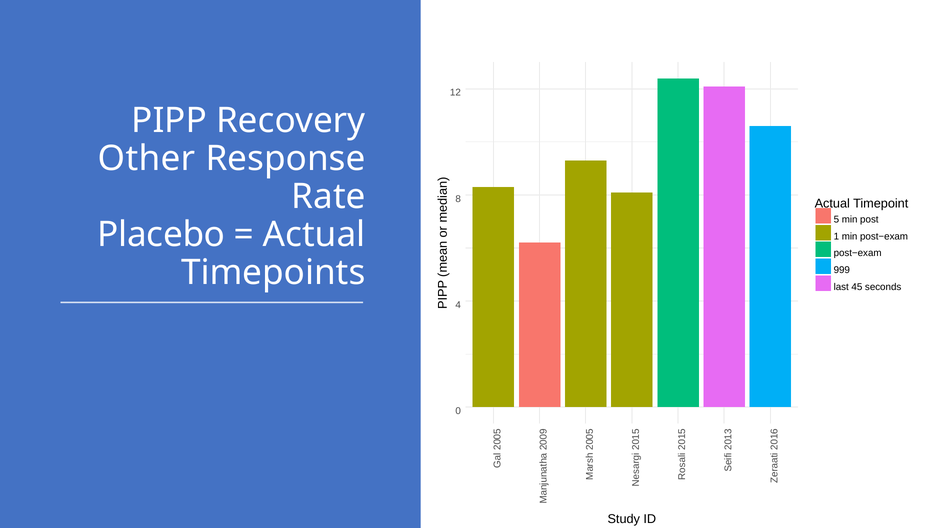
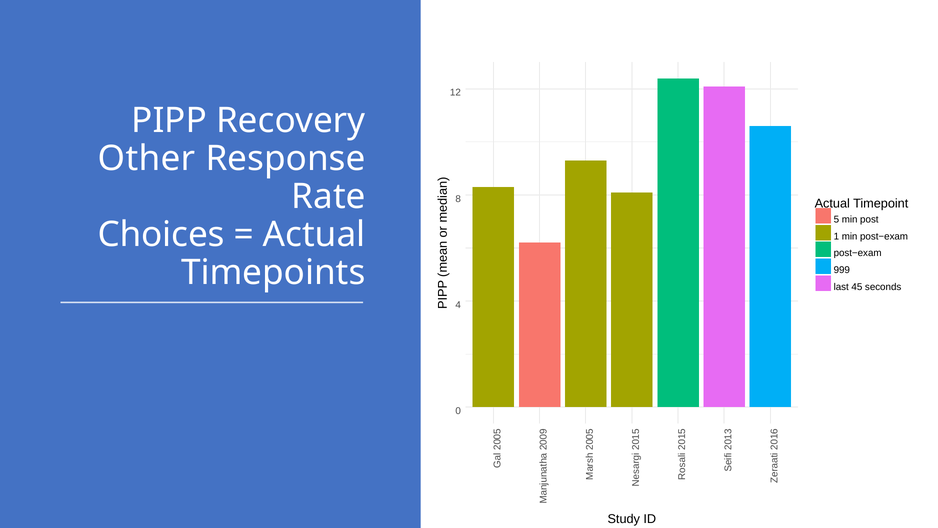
Placebo: Placebo -> Choices
